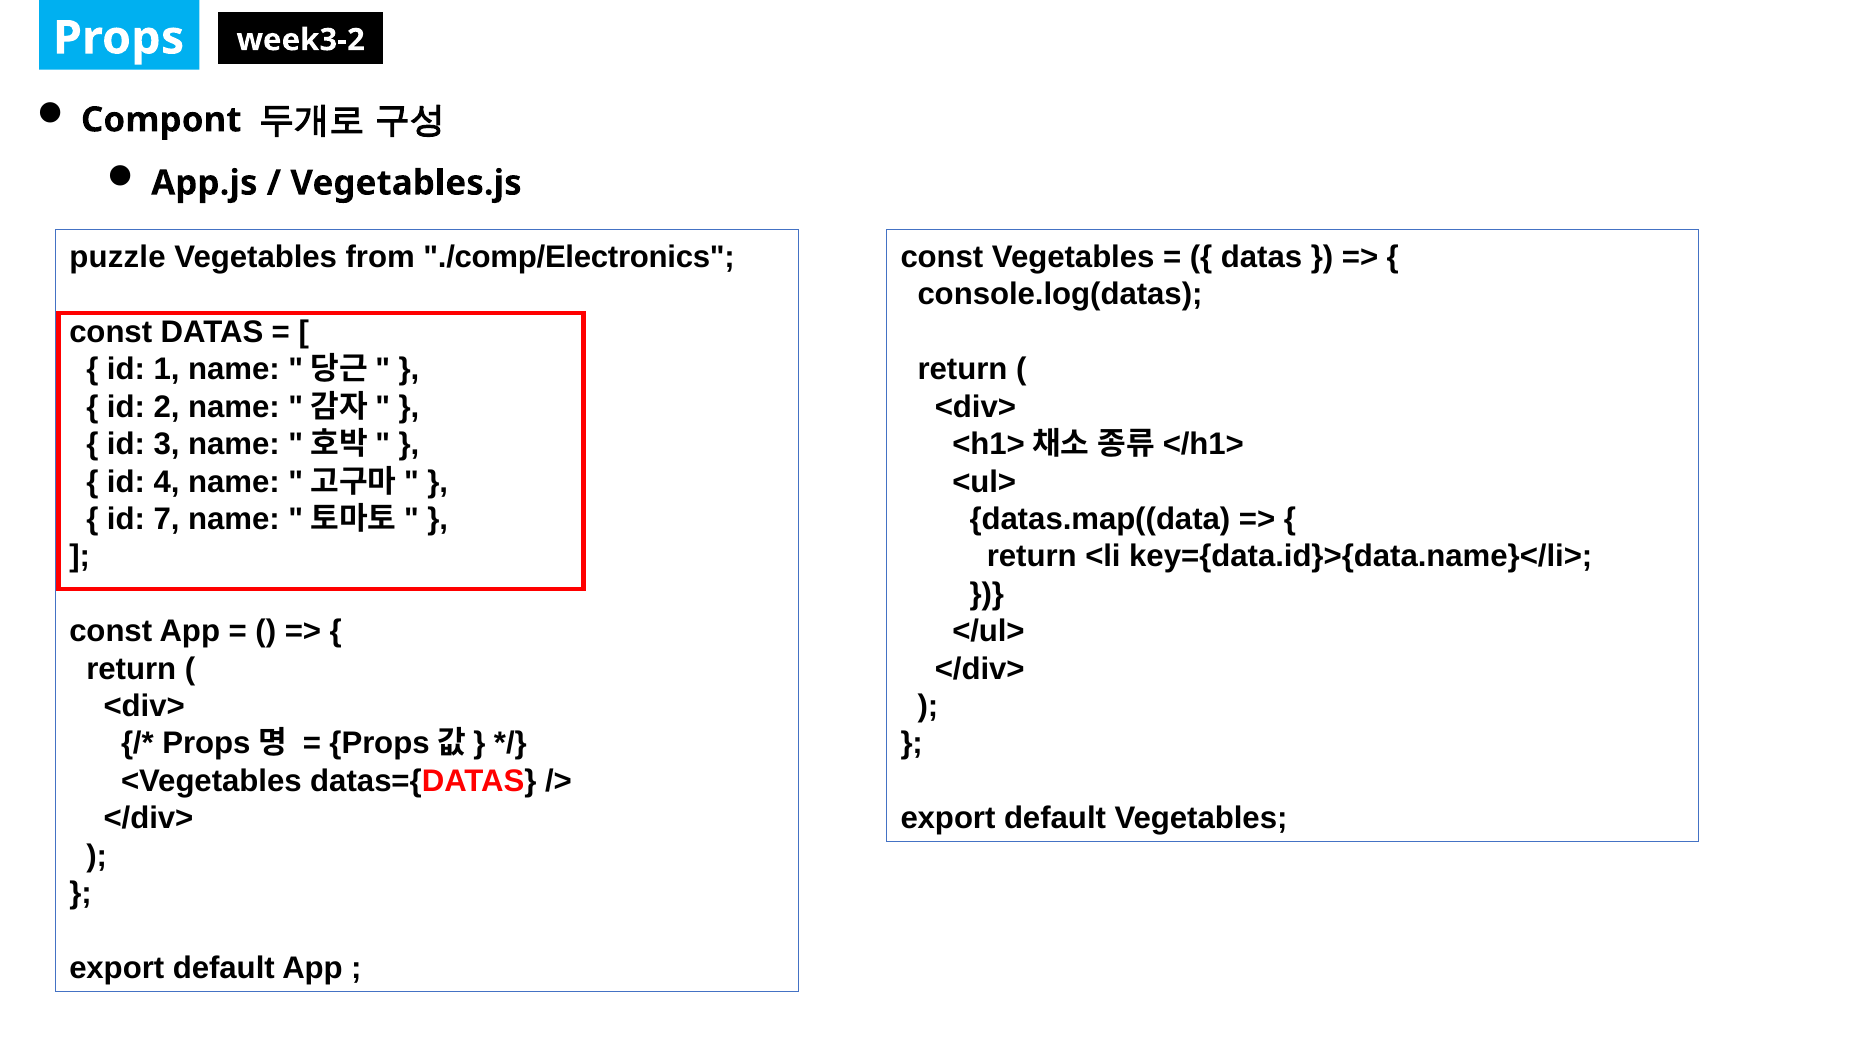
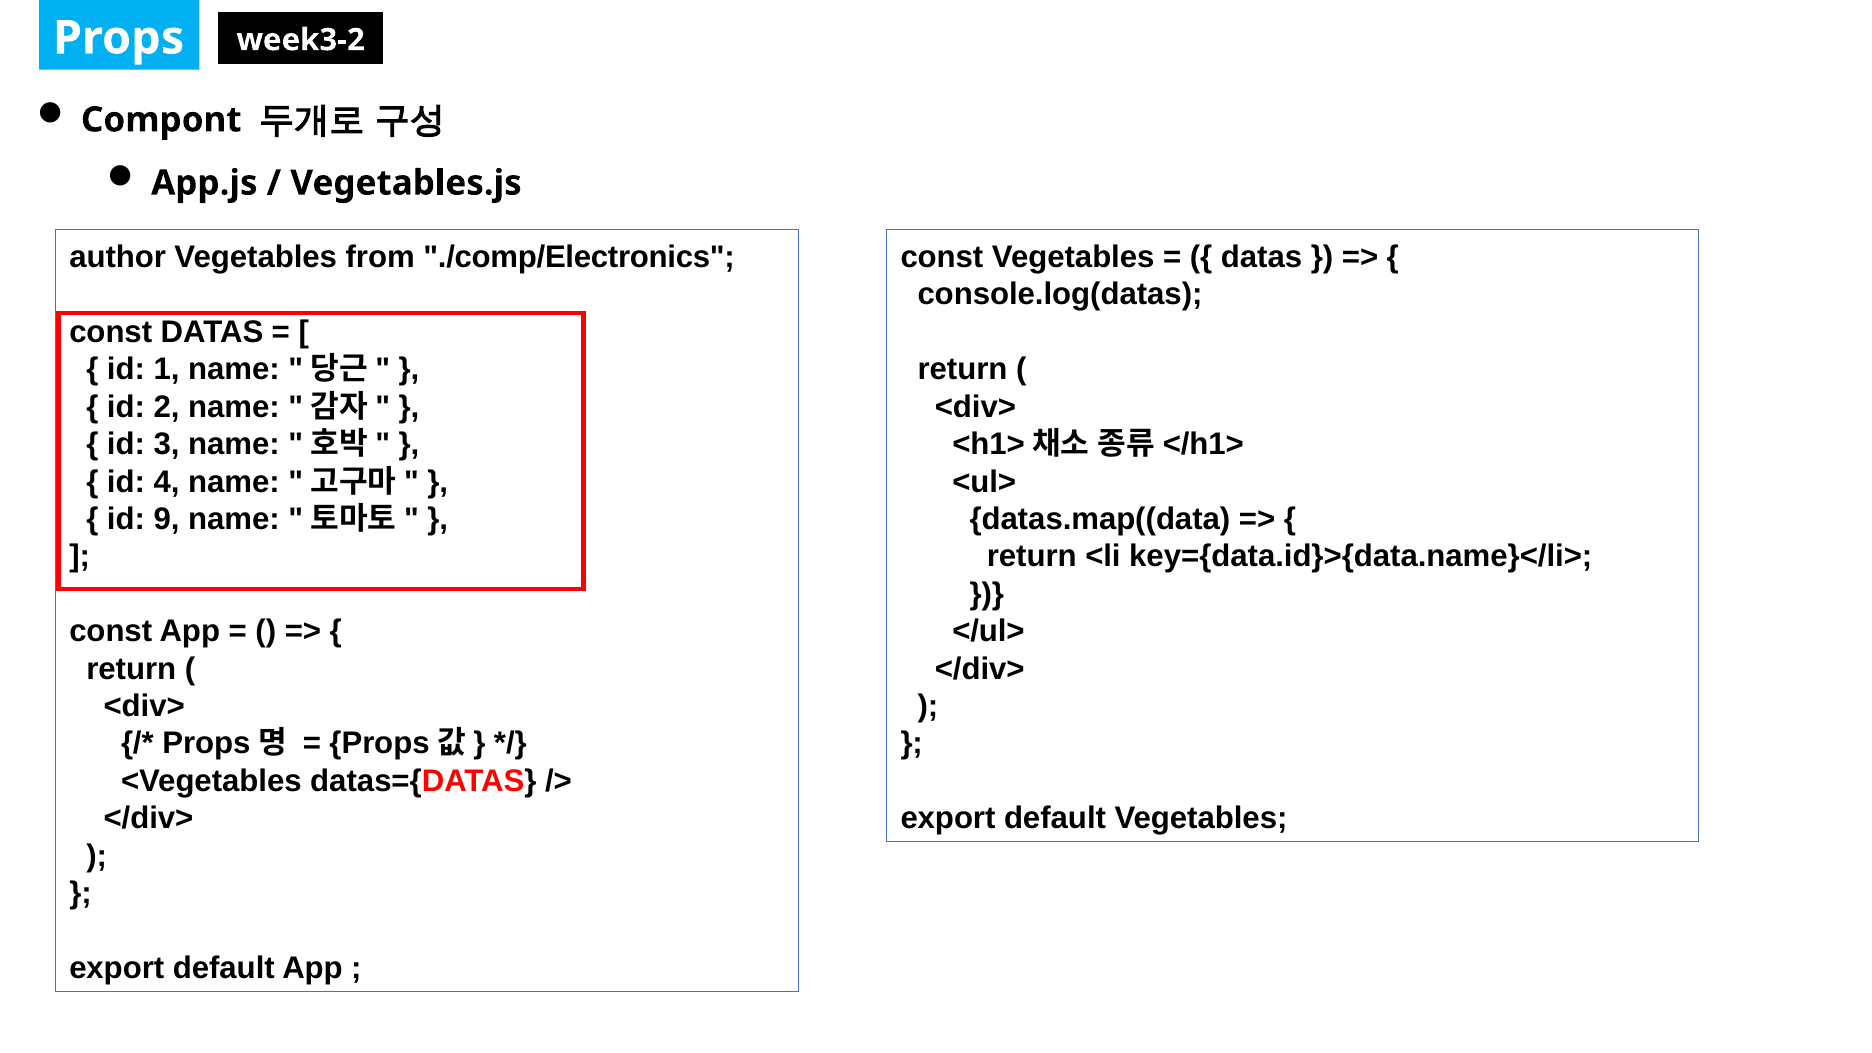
puzzle: puzzle -> author
7: 7 -> 9
